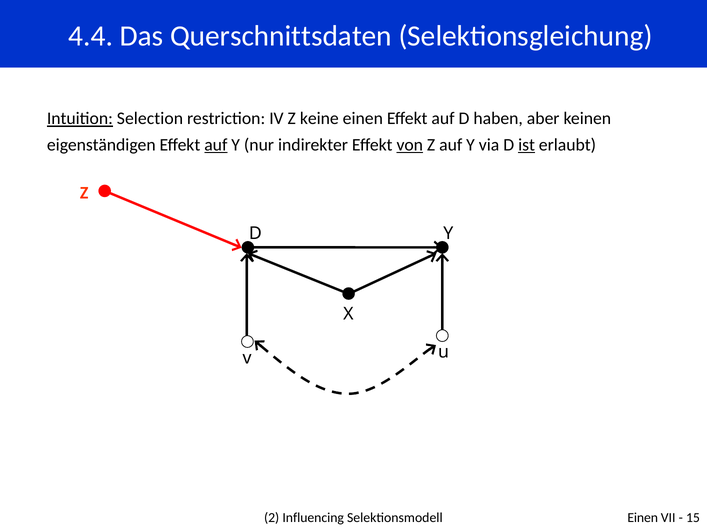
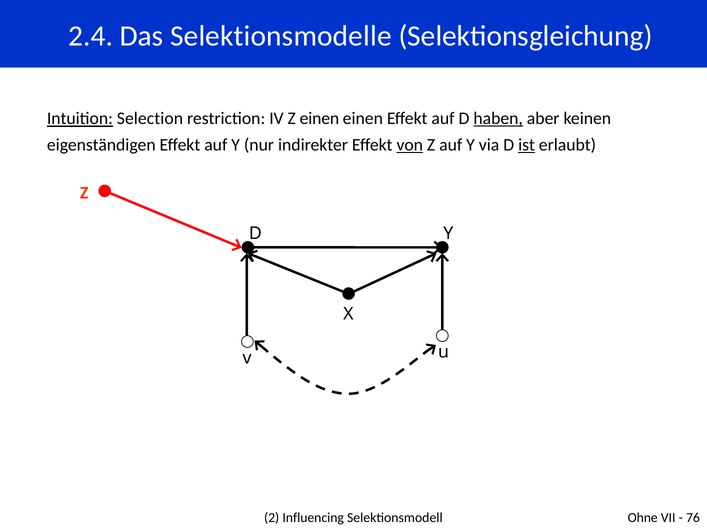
4.4: 4.4 -> 2.4
Querschnittsdaten: Querschnittsdaten -> Selektionsmodelle
Z keine: keine -> einen
haben underline: none -> present
auf at (216, 145) underline: present -> none
Selektionsmodell Einen: Einen -> Ohne
15: 15 -> 76
